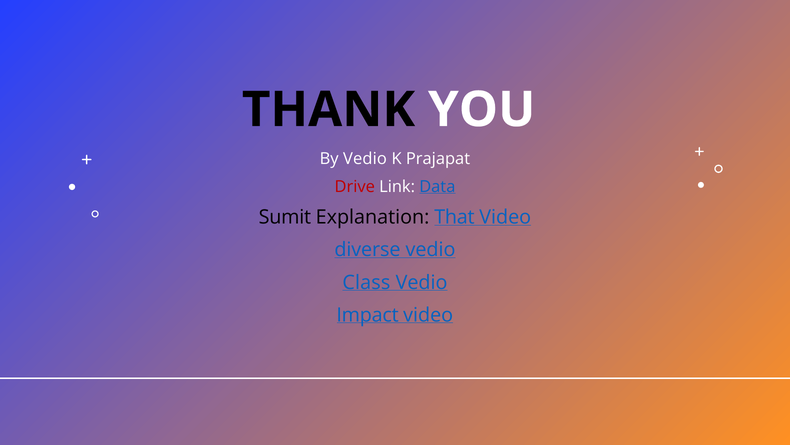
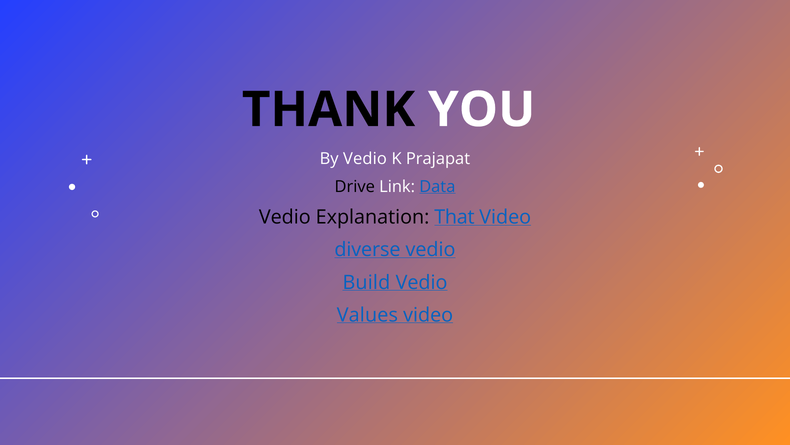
Drive colour: red -> black
Sumit at (285, 217): Sumit -> Vedio
Class: Class -> Build
Impact: Impact -> Values
